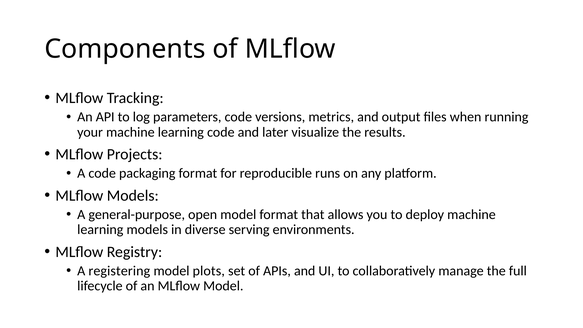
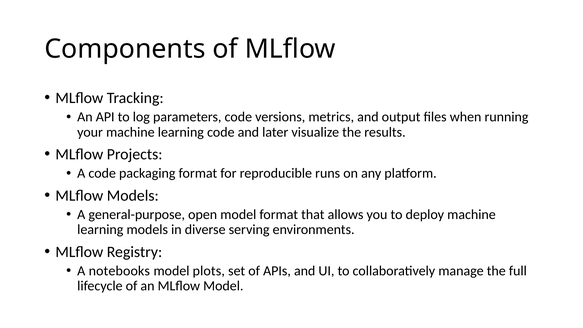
registering: registering -> notebooks
